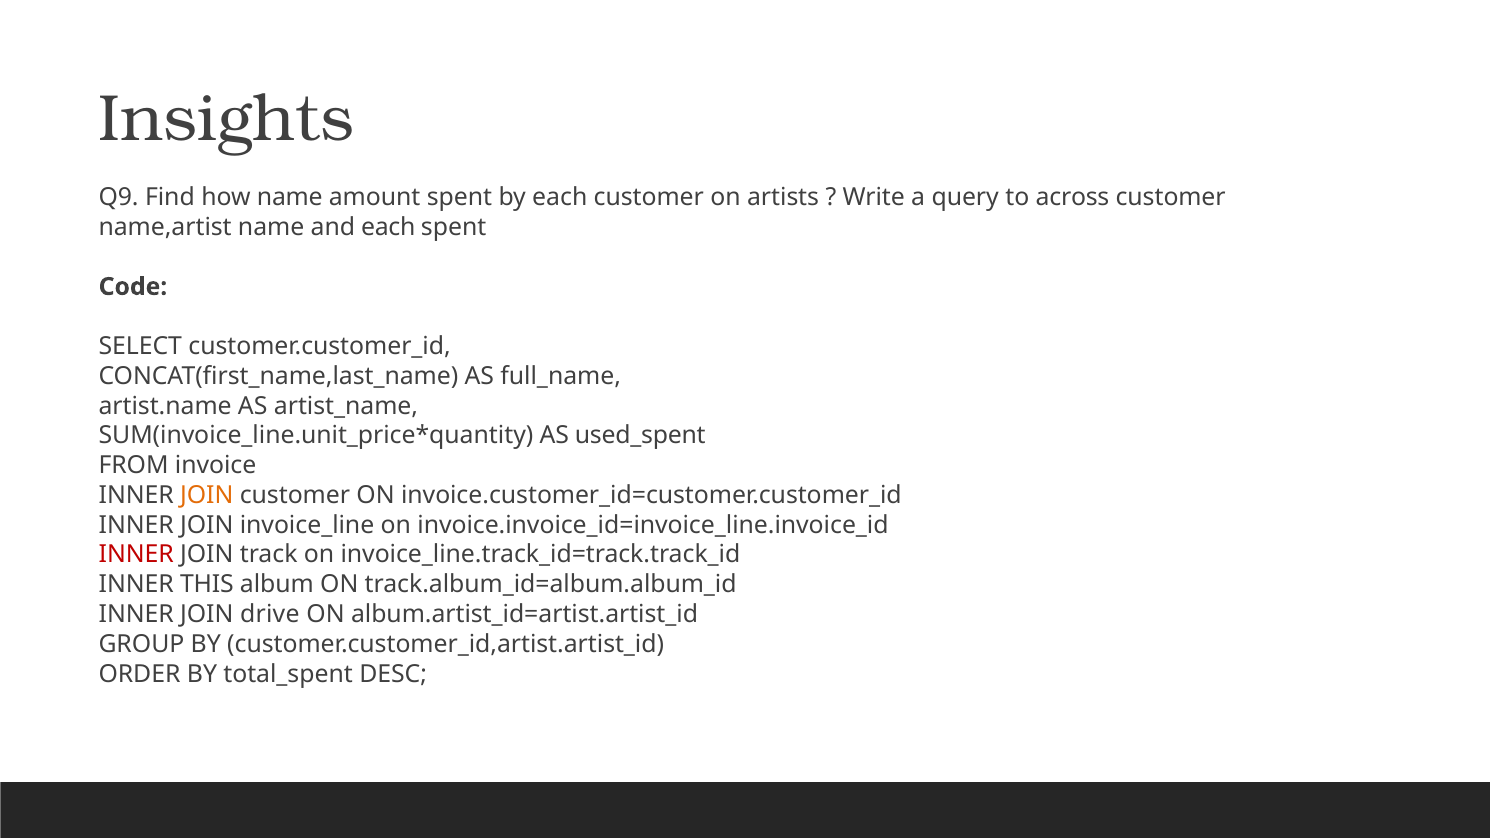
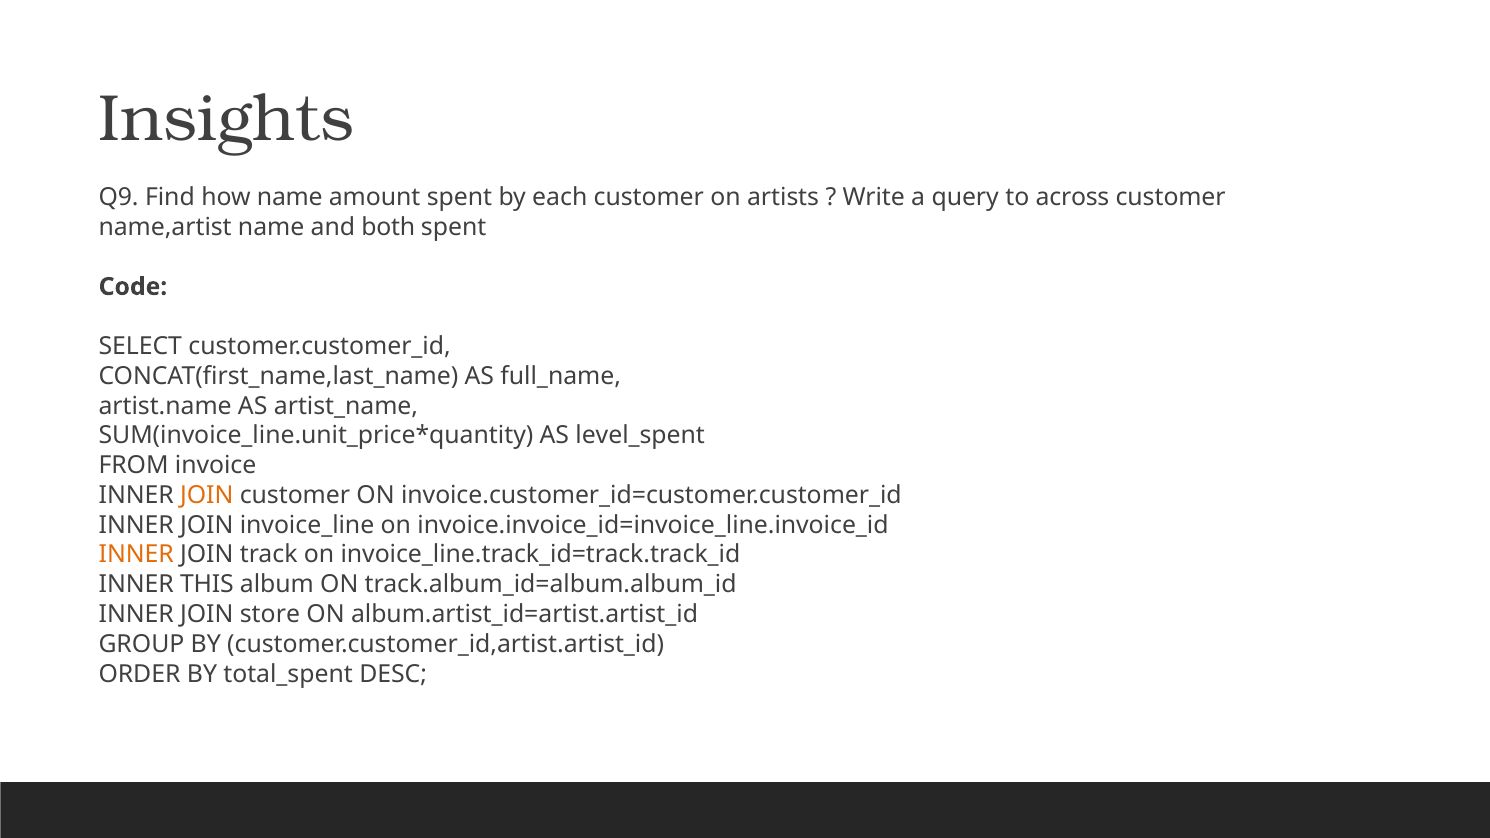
and each: each -> both
used_spent: used_spent -> level_spent
INNER at (136, 555) colour: red -> orange
drive: drive -> store
